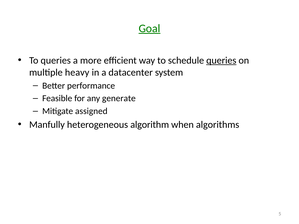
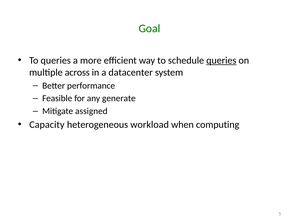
Goal underline: present -> none
heavy: heavy -> across
Manfully: Manfully -> Capacity
algorithm: algorithm -> workload
algorithms: algorithms -> computing
